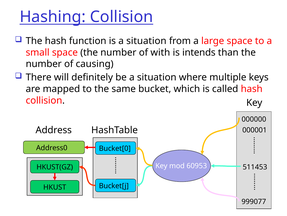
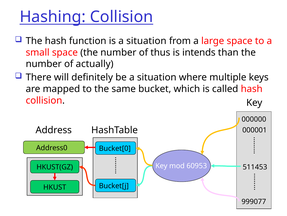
with: with -> thus
causing: causing -> actually
